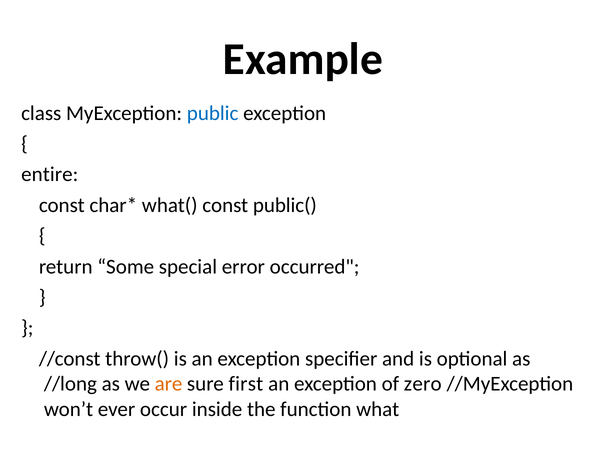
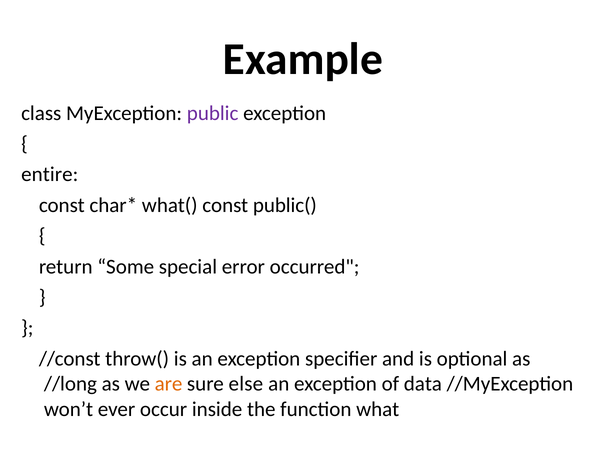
public colour: blue -> purple
first: first -> else
zero: zero -> data
